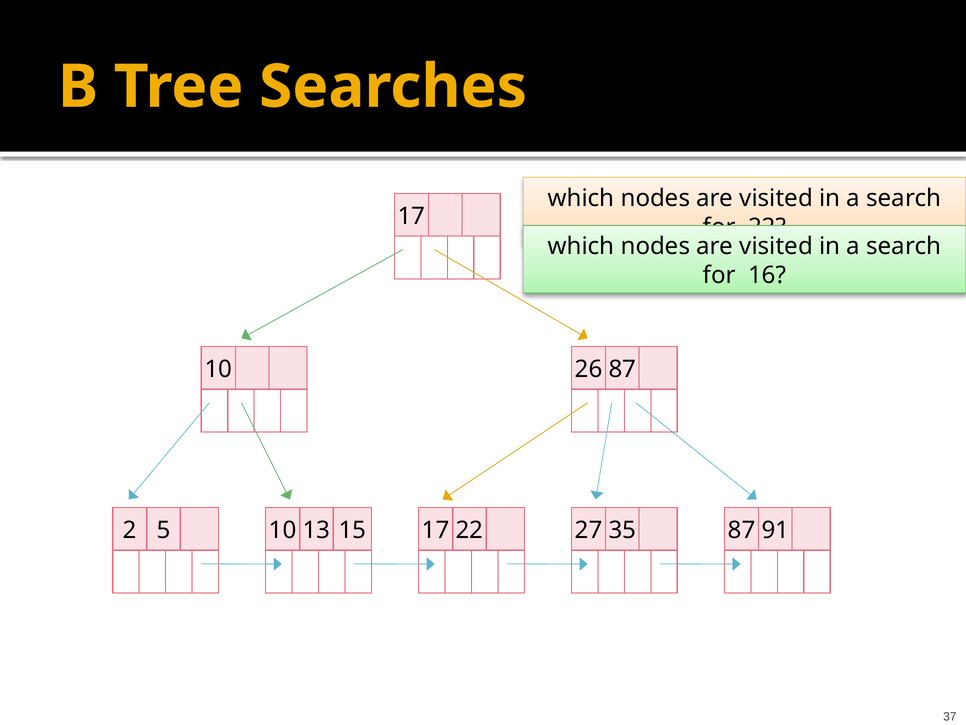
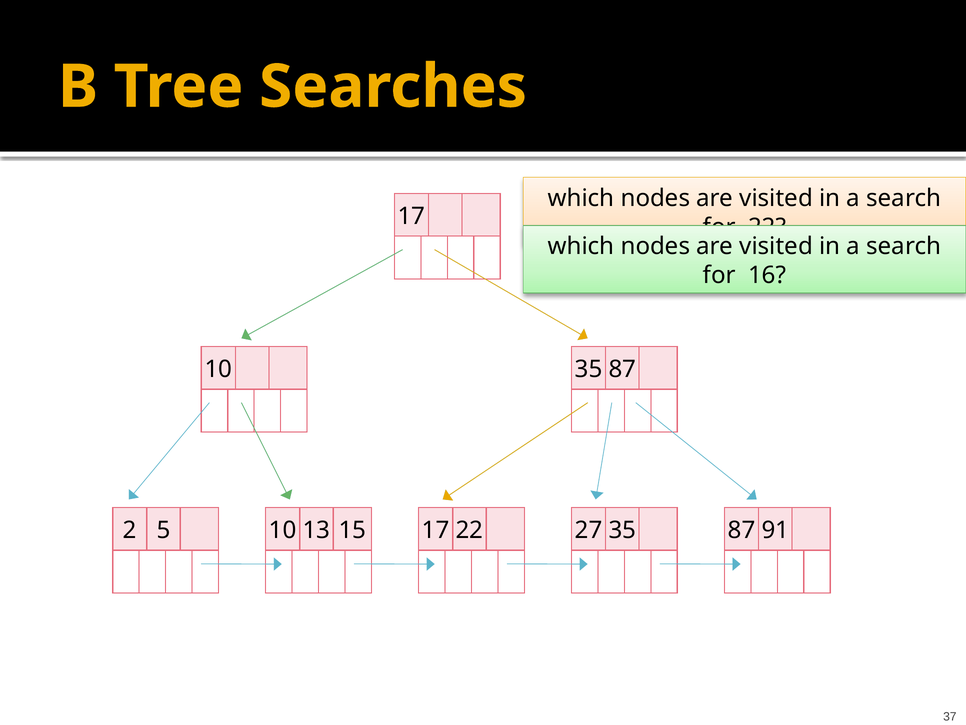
10 26: 26 -> 35
